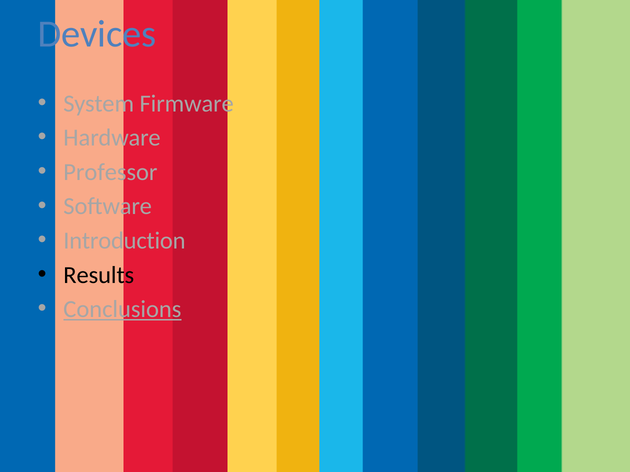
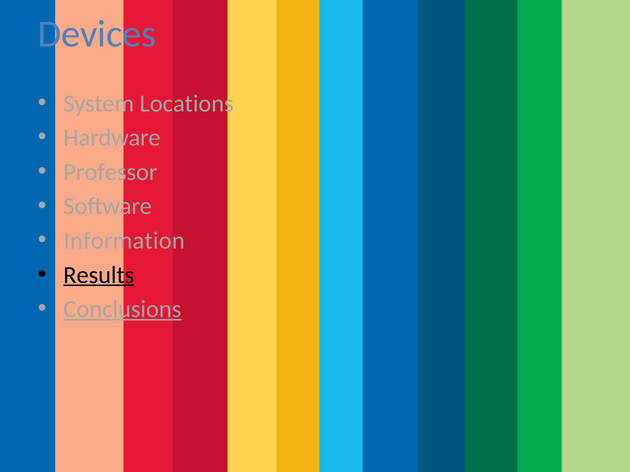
Firmware: Firmware -> Locations
Introduction: Introduction -> Information
Results underline: none -> present
